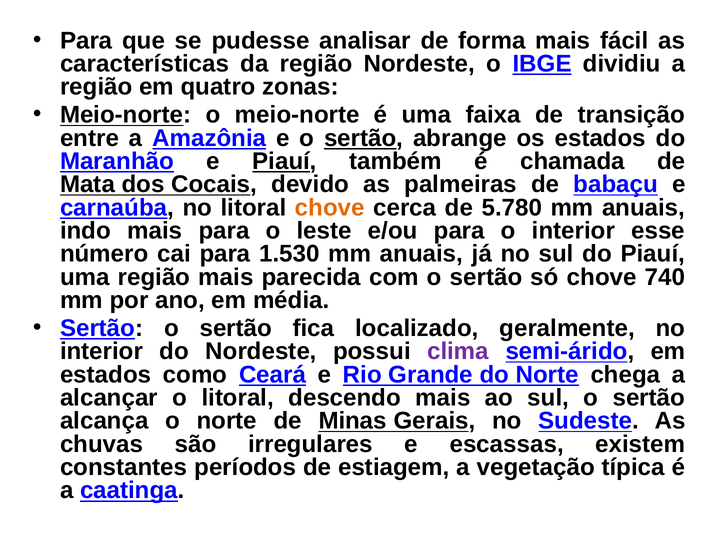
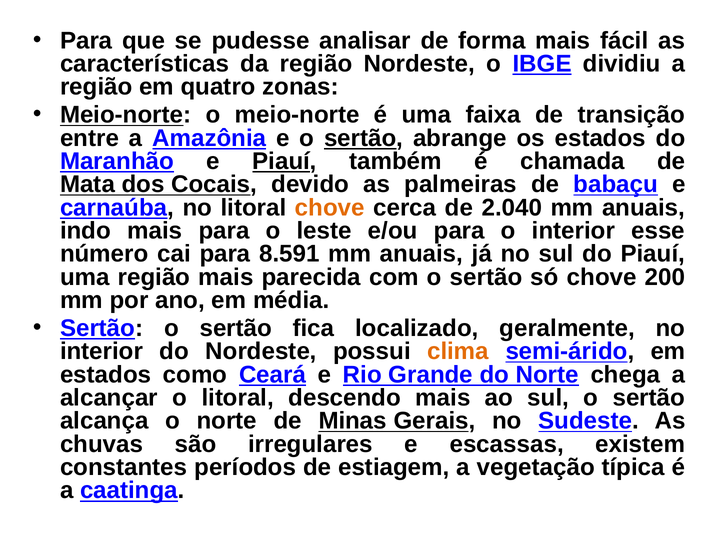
5.780: 5.780 -> 2.040
1.530: 1.530 -> 8.591
740: 740 -> 200
clima colour: purple -> orange
